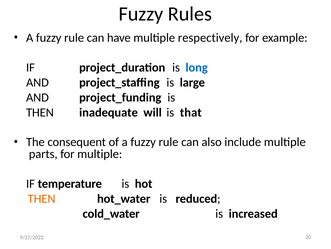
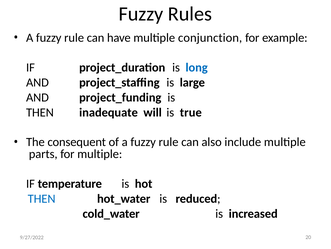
respectively: respectively -> conjunction
that: that -> true
THEN at (42, 198) colour: orange -> blue
